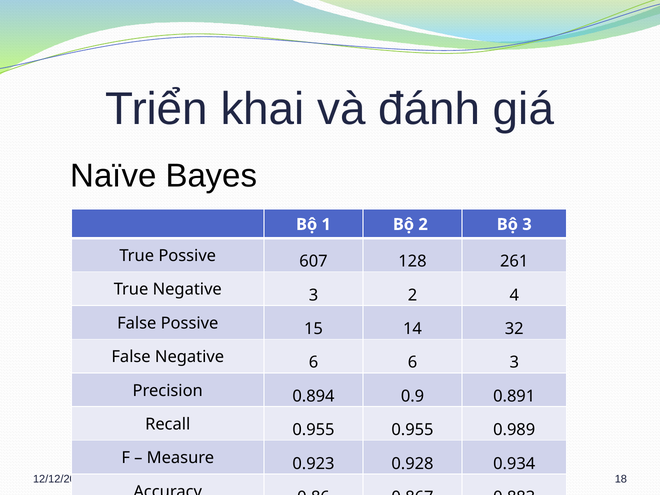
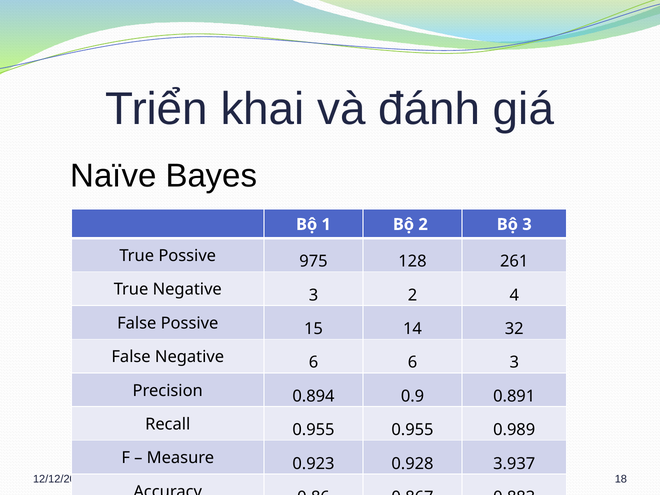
607: 607 -> 975
0.934: 0.934 -> 3.937
